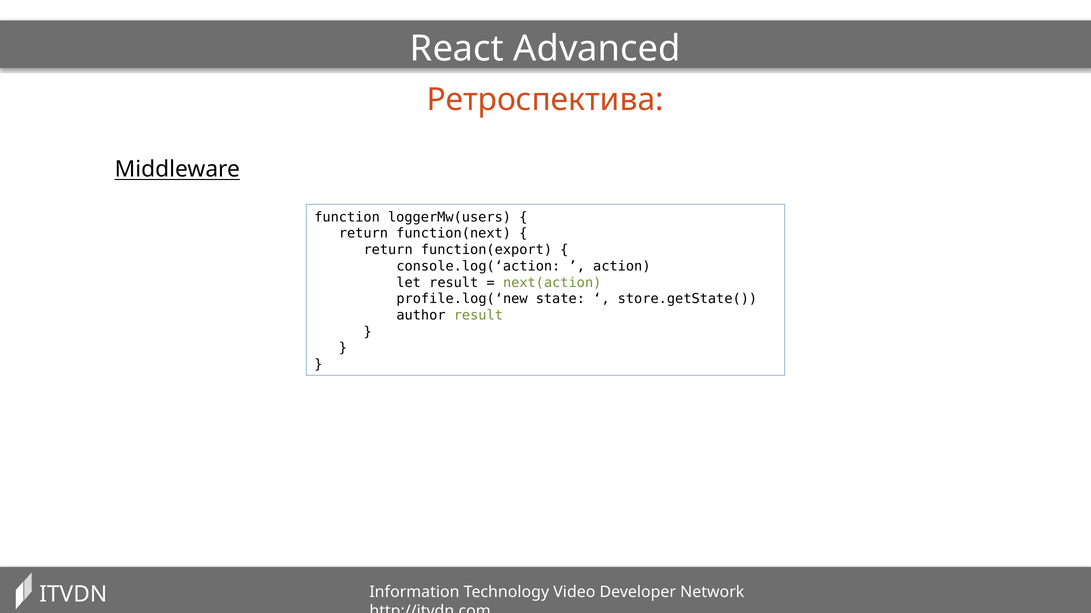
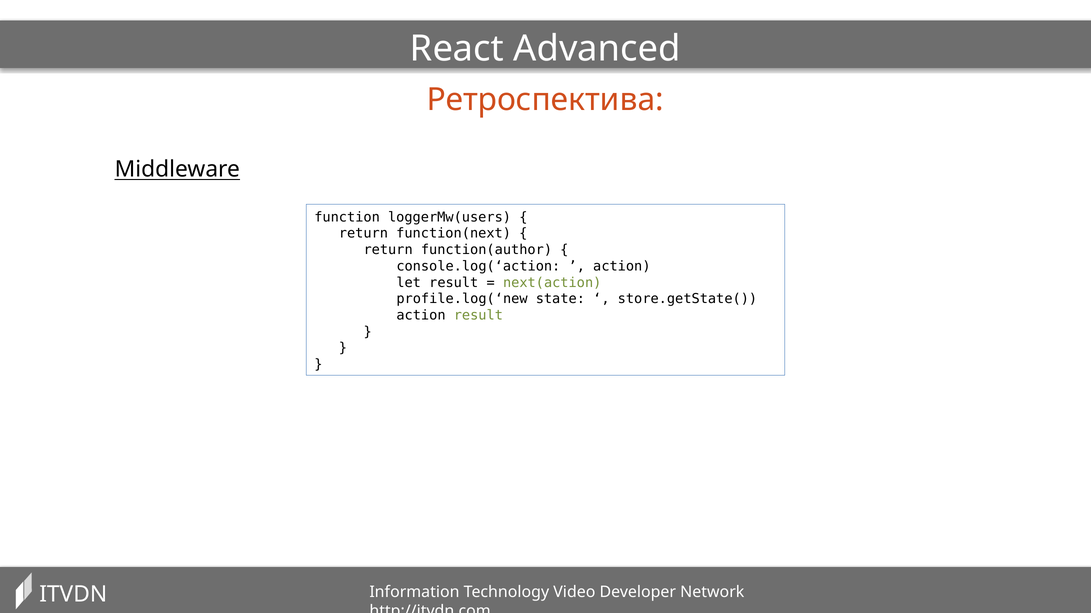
function(export: function(export -> function(author
author at (421, 316): author -> action
